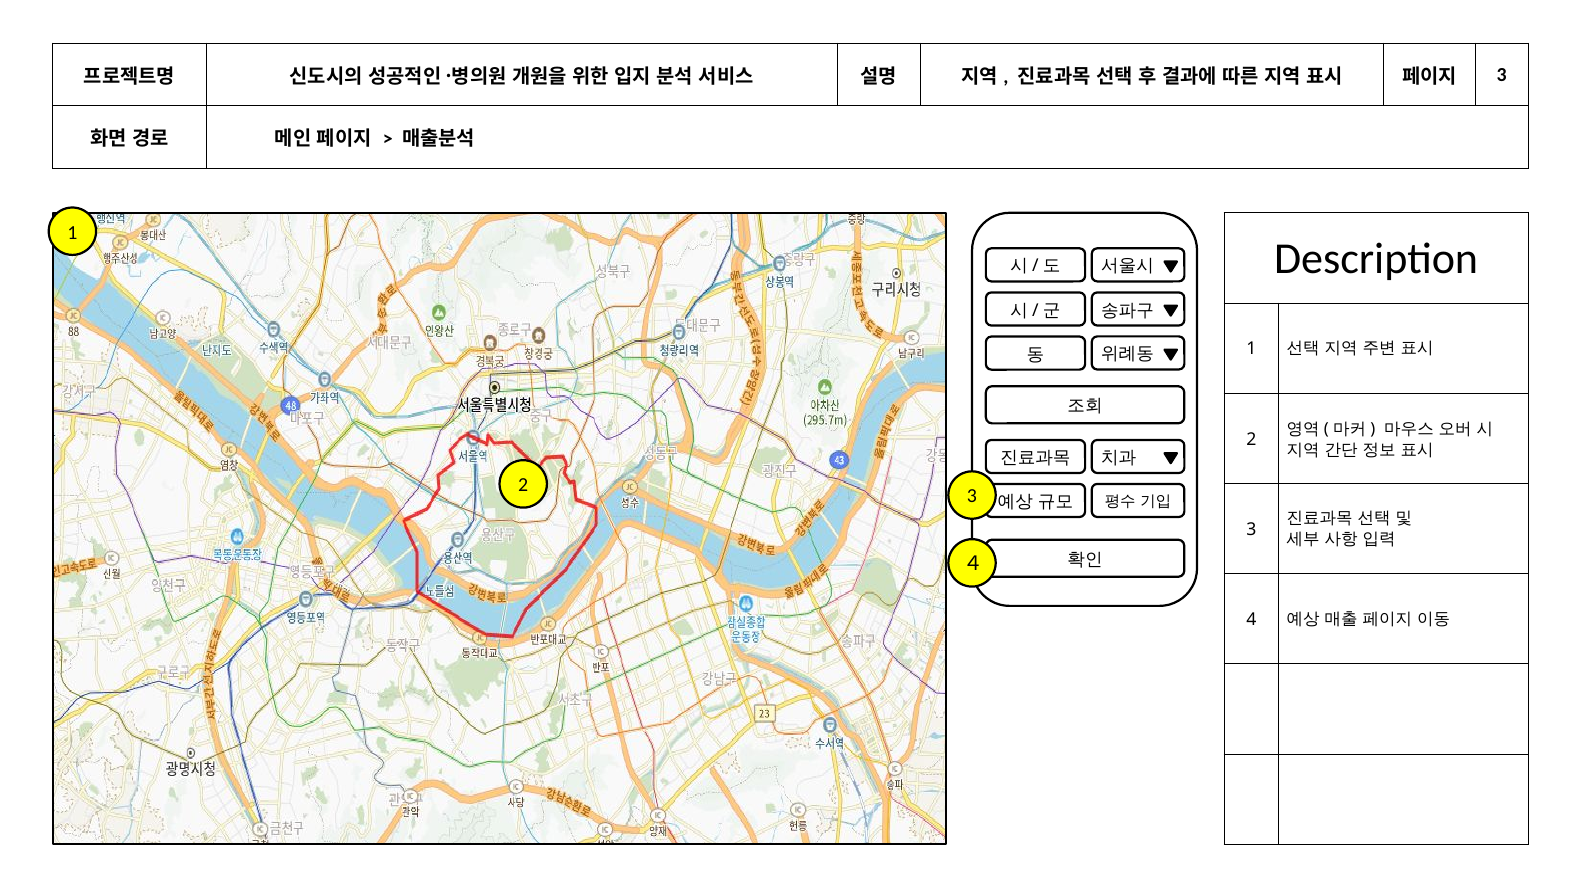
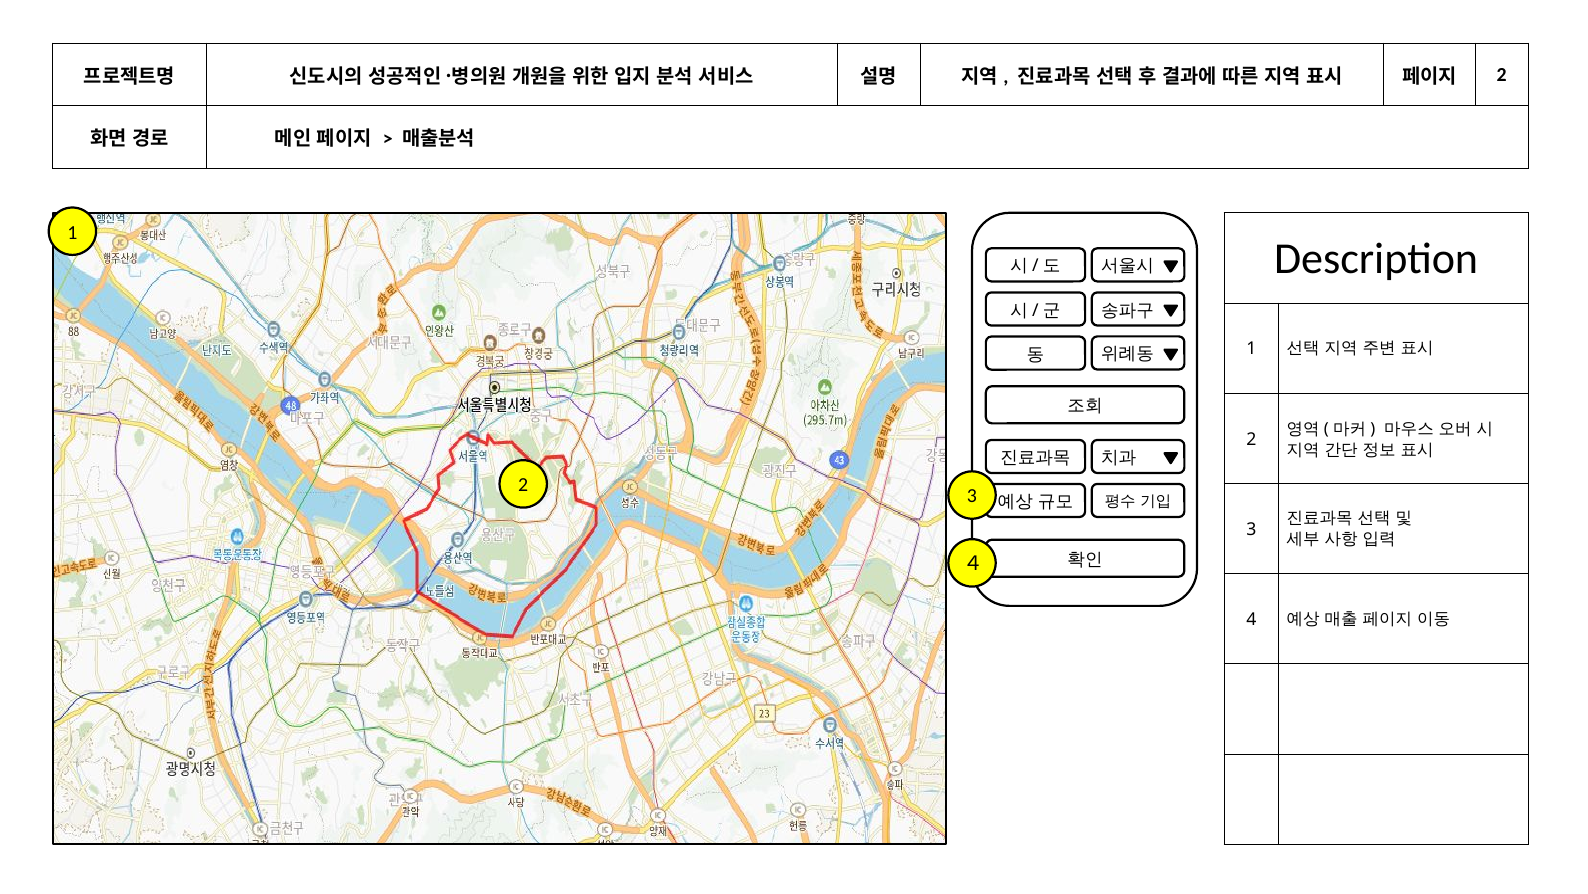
3 at (1502, 75): 3 -> 2
